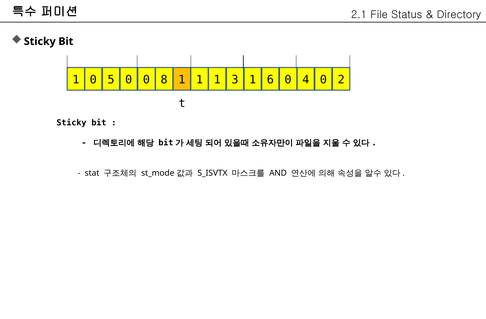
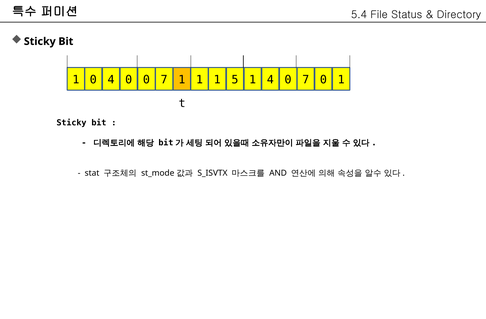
2.1: 2.1 -> 5.4
0 5: 5 -> 4
0 0 8: 8 -> 7
3: 3 -> 5
1 6: 6 -> 4
4 at (306, 80): 4 -> 7
0 2: 2 -> 1
